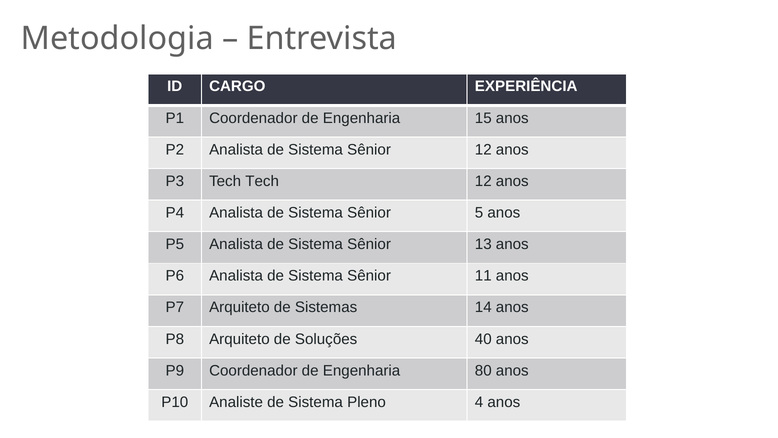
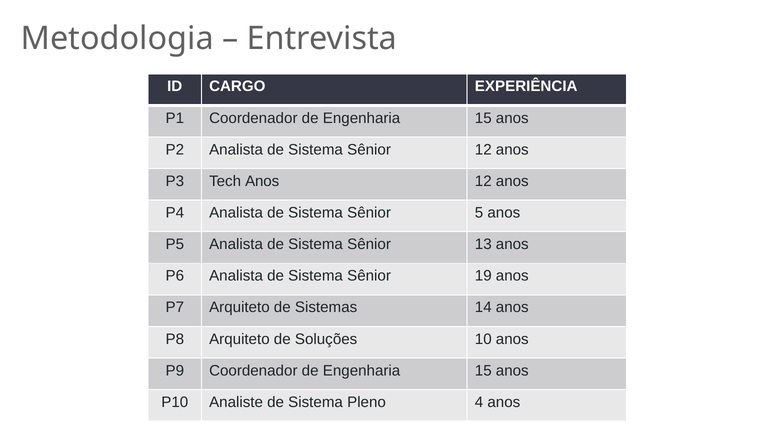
Tech Tech: Tech -> Anos
11: 11 -> 19
40: 40 -> 10
80 at (483, 370): 80 -> 15
